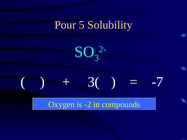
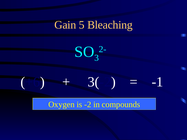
Pour: Pour -> Gain
Solubility: Solubility -> Bleaching
-7: -7 -> -1
